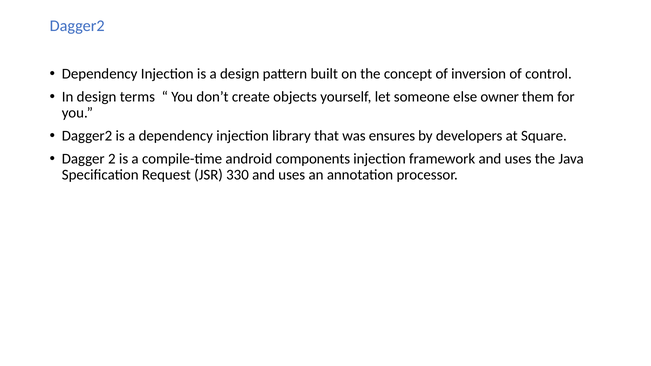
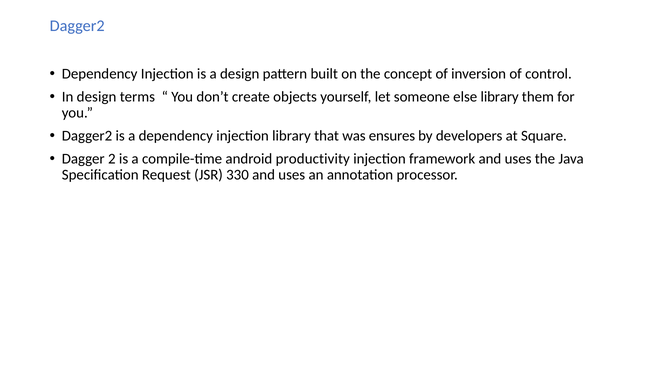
else owner: owner -> library
components: components -> productivity
